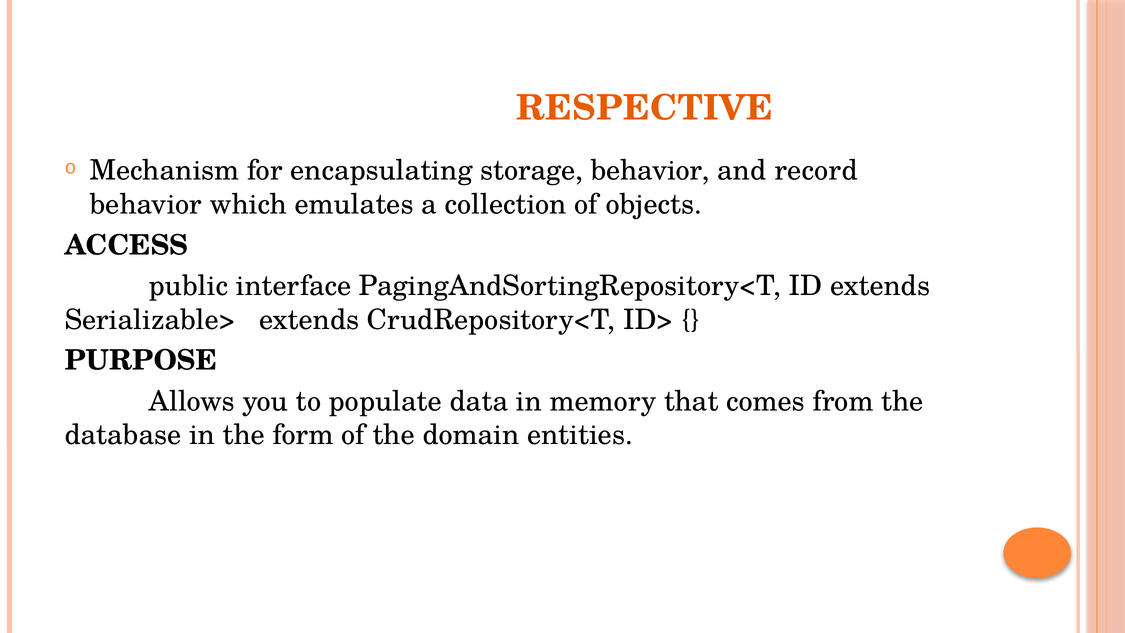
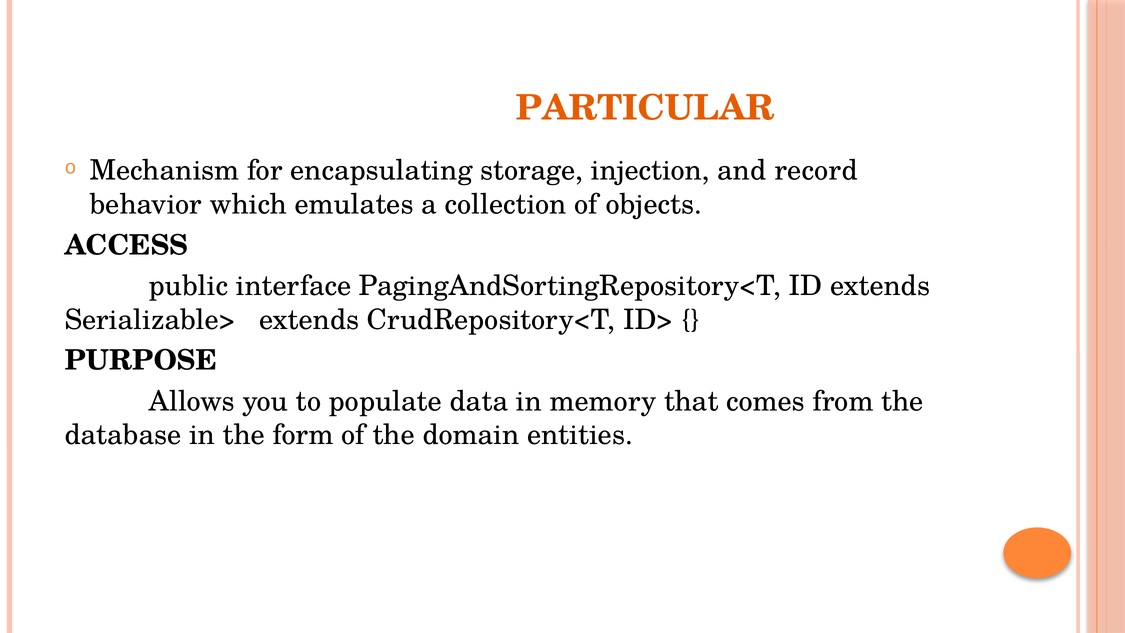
RESPECTIVE: RESPECTIVE -> PARTICULAR
storage behavior: behavior -> injection
